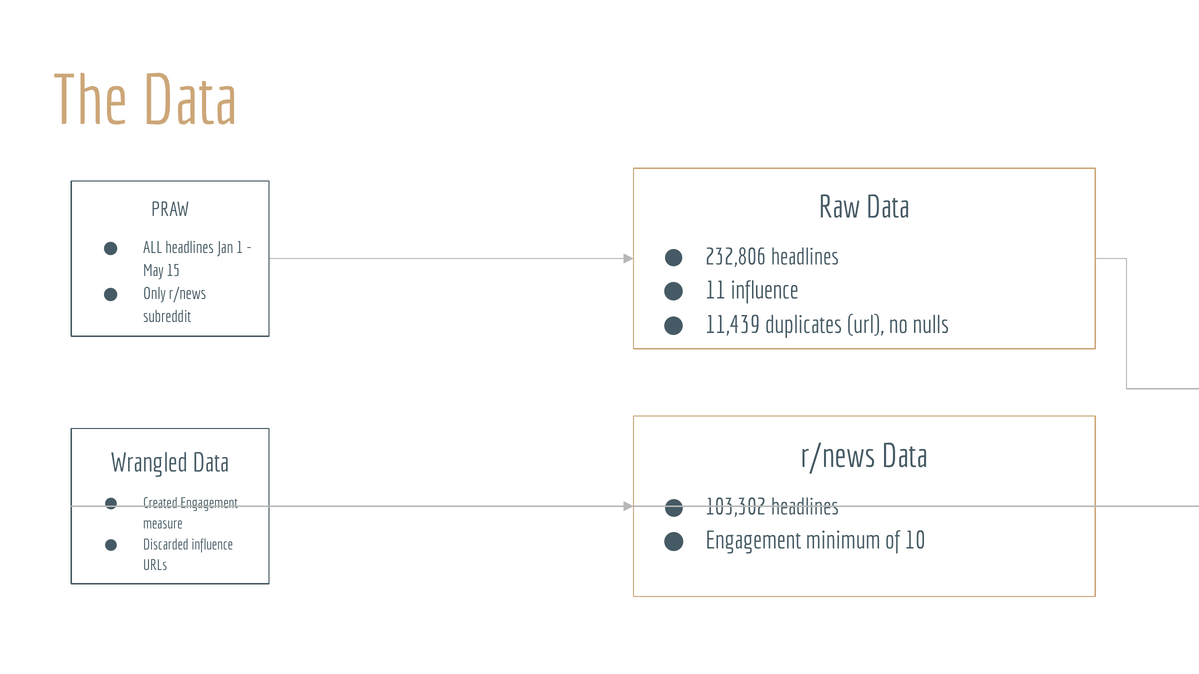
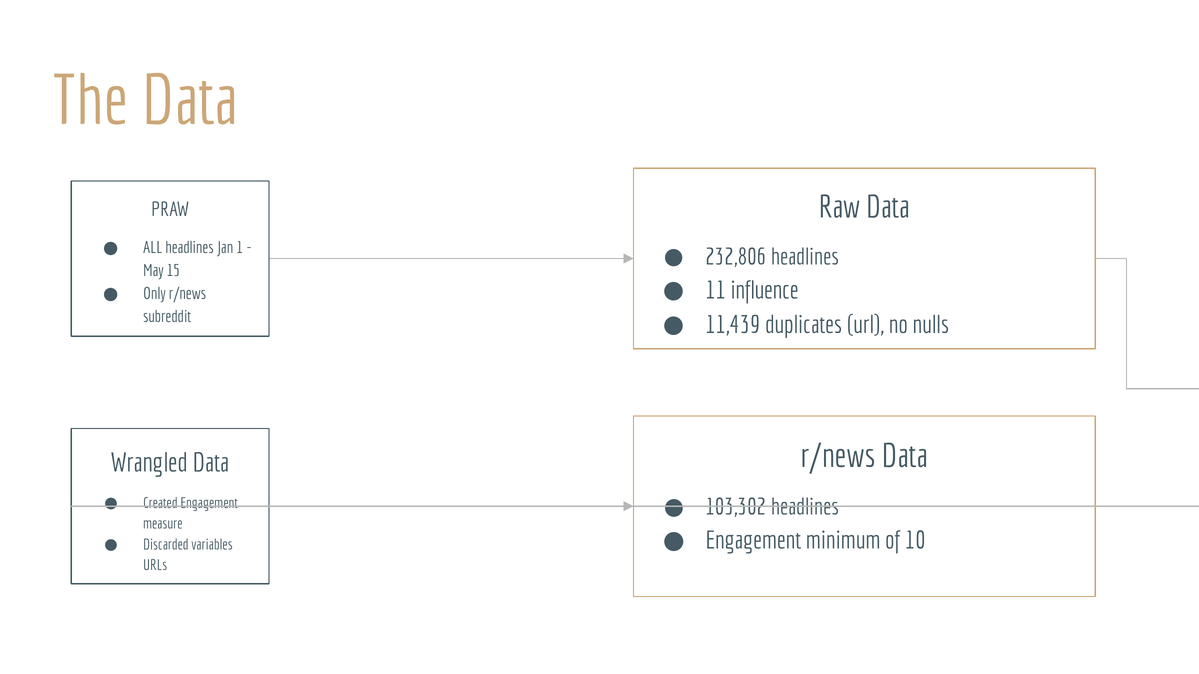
Discarded influence: influence -> variables
